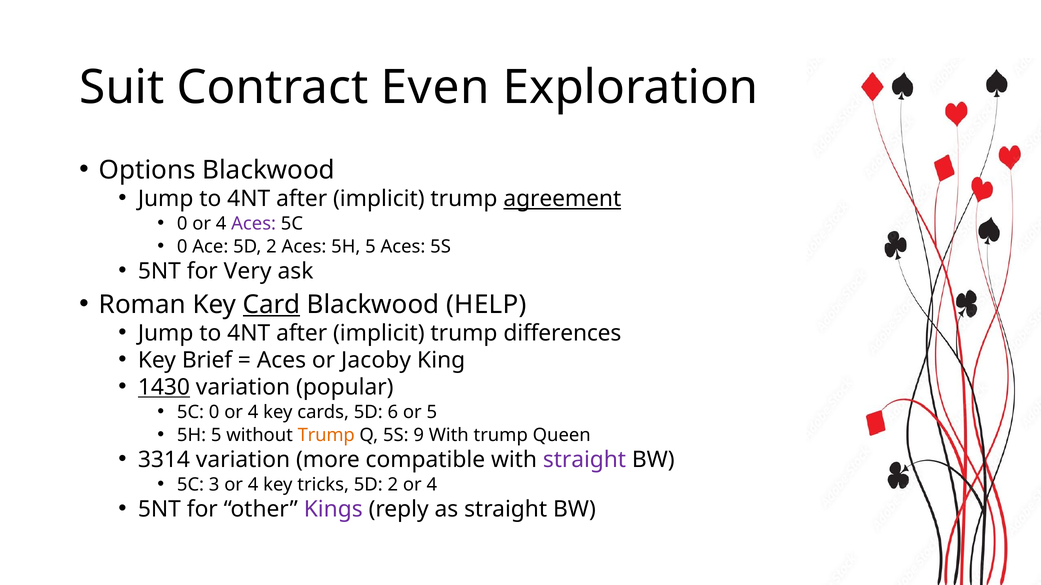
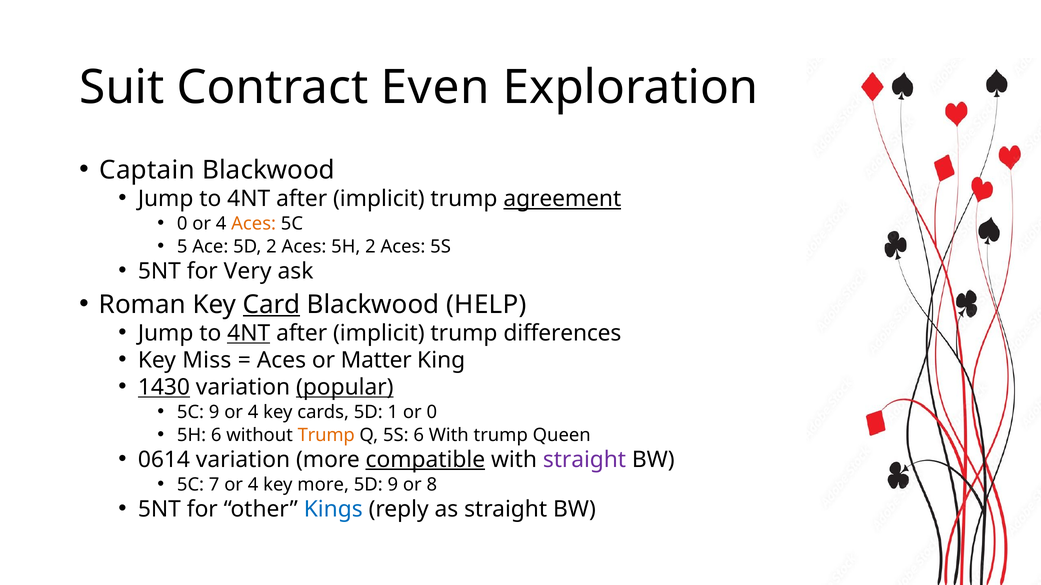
Options: Options -> Captain
Aces at (254, 224) colour: purple -> orange
0 at (182, 247): 0 -> 5
Aces 5H 5: 5 -> 2
4NT at (249, 334) underline: none -> present
Brief: Brief -> Miss
Jacoby: Jacoby -> Matter
popular underline: none -> present
5C 0: 0 -> 9
6: 6 -> 1
or 5: 5 -> 0
5 at (216, 435): 5 -> 6
5S 9: 9 -> 6
3314: 3314 -> 0614
compatible underline: none -> present
3: 3 -> 7
key tricks: tricks -> more
2 at (393, 485): 2 -> 9
4 at (432, 485): 4 -> 8
Kings colour: purple -> blue
